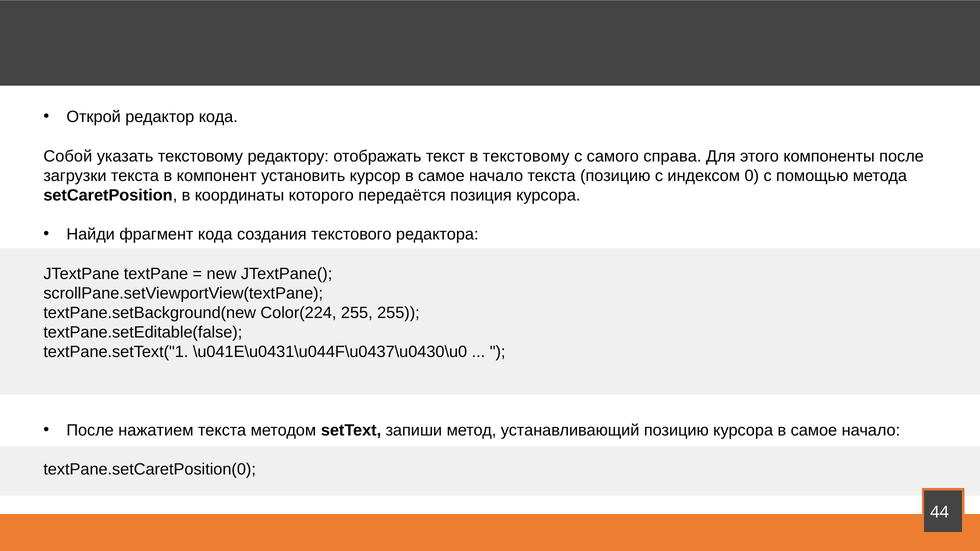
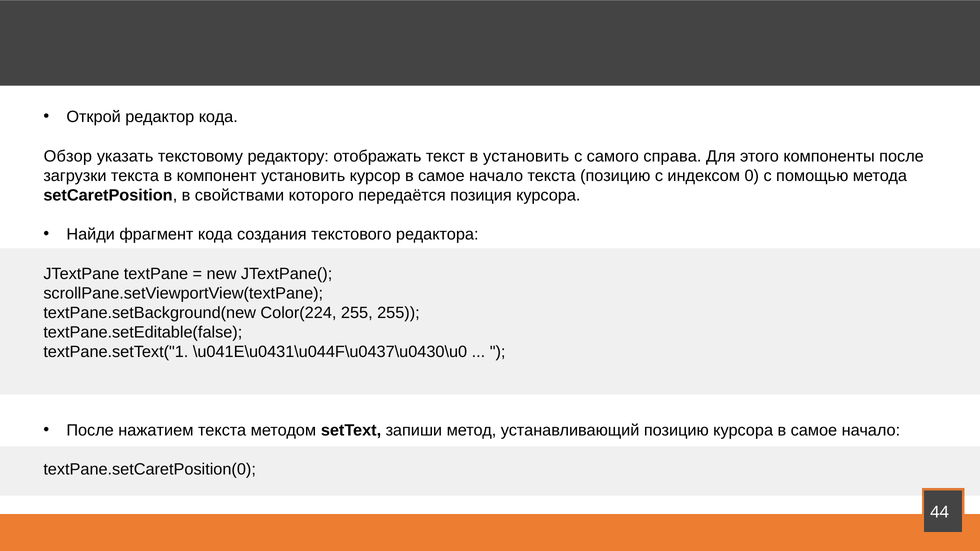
Собой: Собой -> Обзор
в текстовому: текстовому -> установить
координаты: координаты -> свойствами
